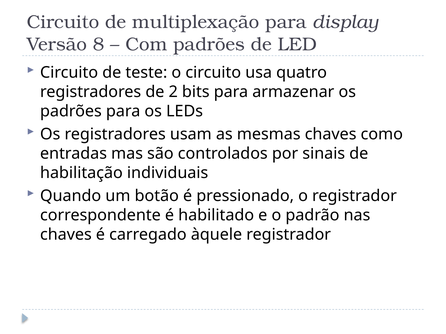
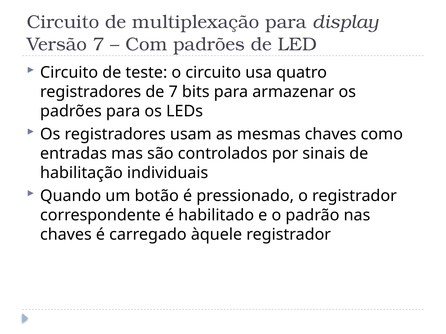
Versão 8: 8 -> 7
de 2: 2 -> 7
